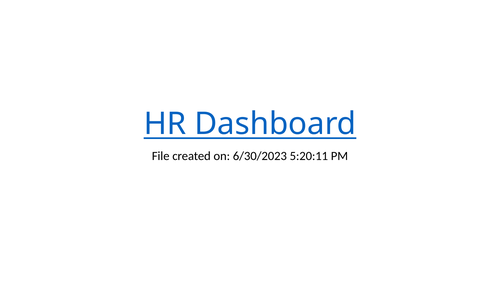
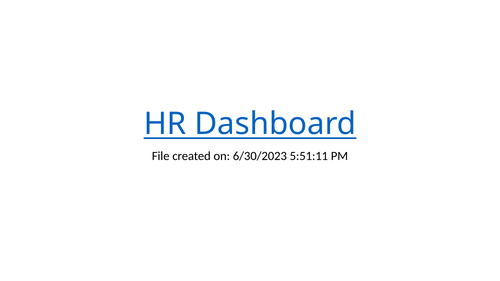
5:20:11: 5:20:11 -> 5:51:11
